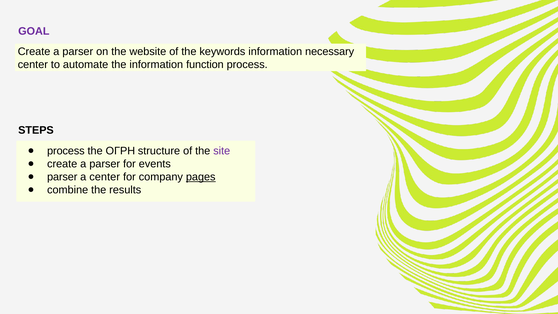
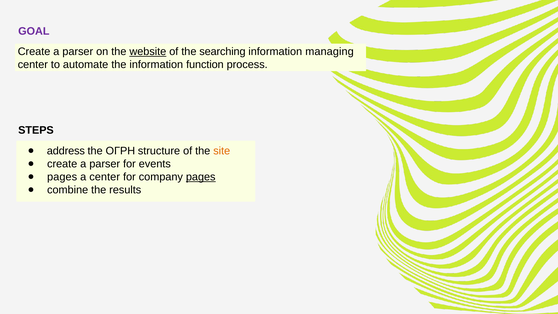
website underline: none -> present
keywords: keywords -> searching
necessary: necessary -> managing
process at (66, 151): process -> address
site colour: purple -> orange
parser at (62, 177): parser -> pages
